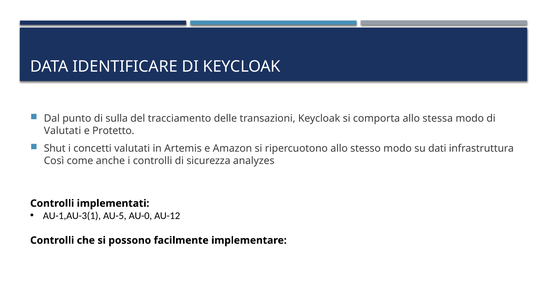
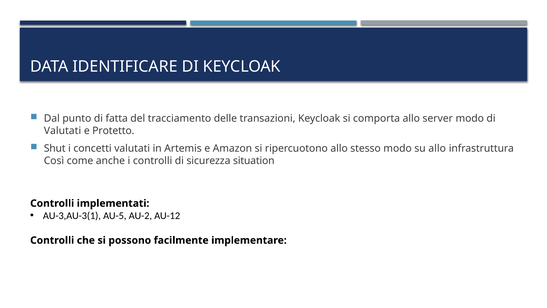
sulla: sulla -> fatta
stessa: stessa -> server
su dati: dati -> allo
analyzes: analyzes -> situation
AU-1,AU-3(1: AU-1,AU-3(1 -> AU-3,AU-3(1
AU-0: AU-0 -> AU-2
